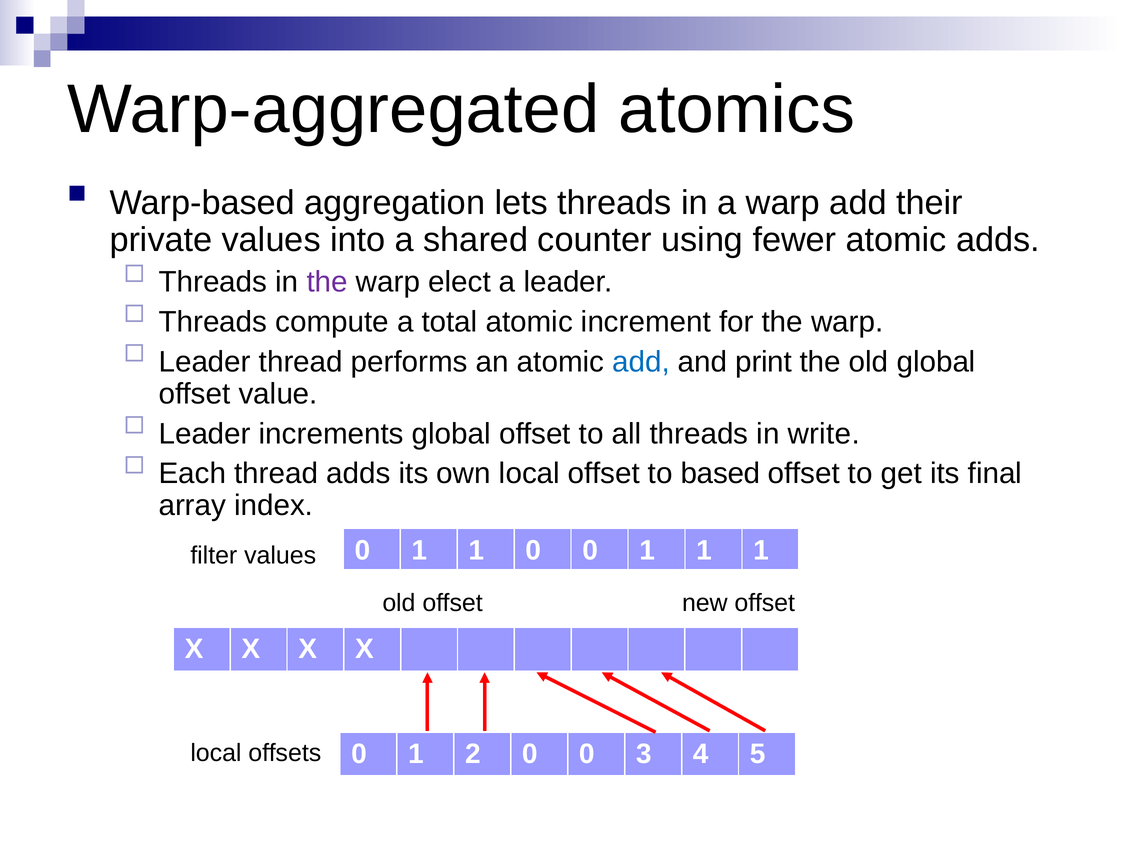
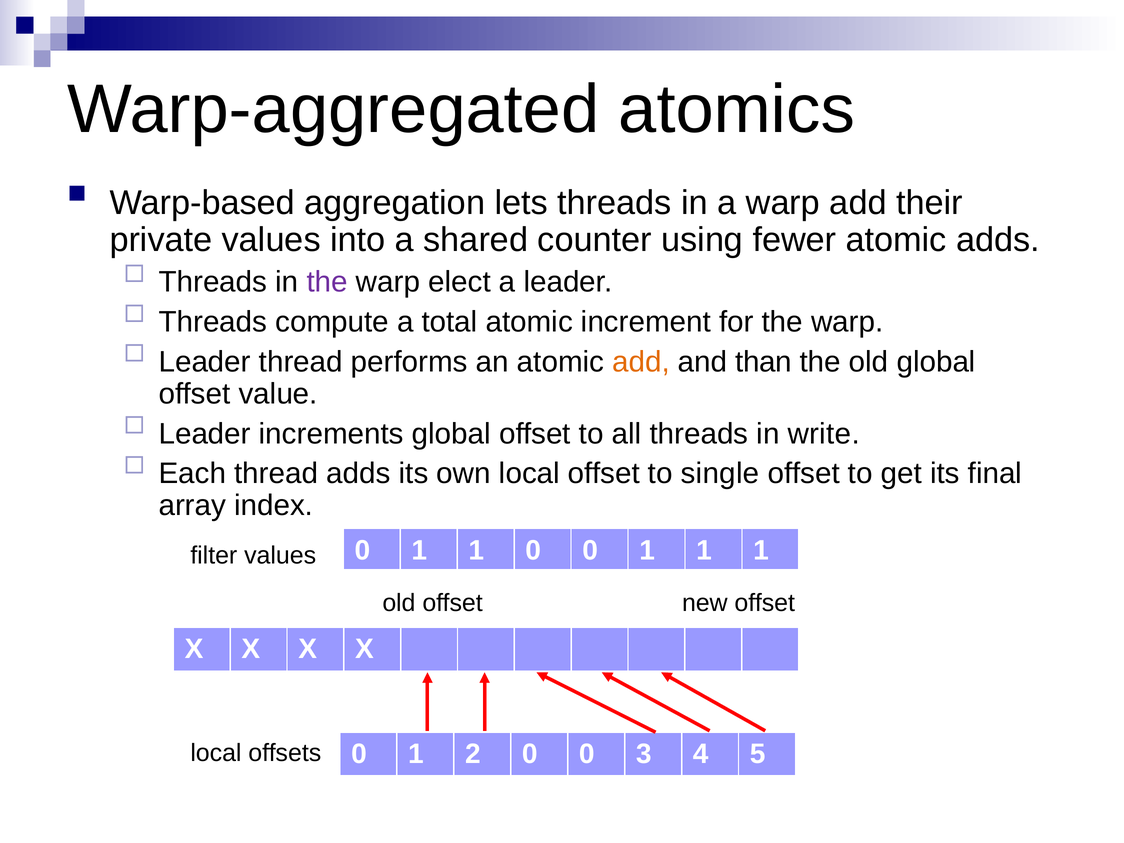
add at (641, 362) colour: blue -> orange
print: print -> than
based: based -> single
